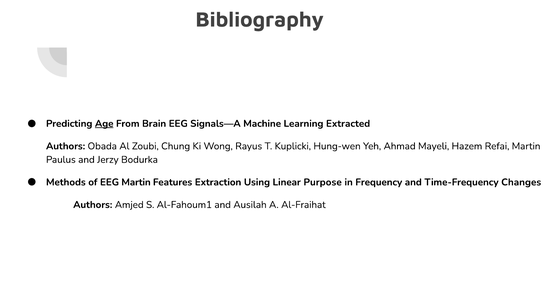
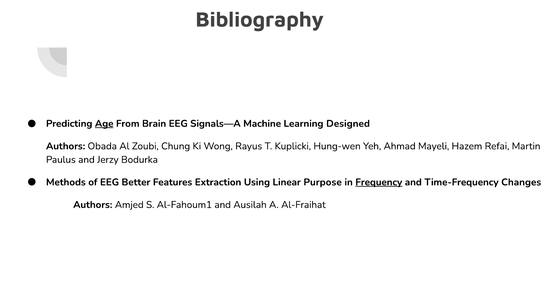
Extracted: Extracted -> Designed
EEG Martin: Martin -> Better
Frequency underline: none -> present
